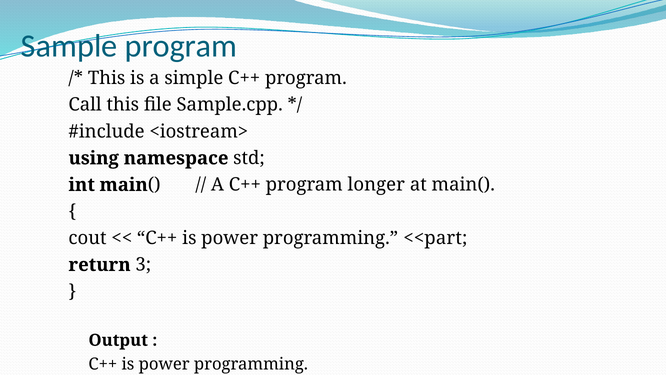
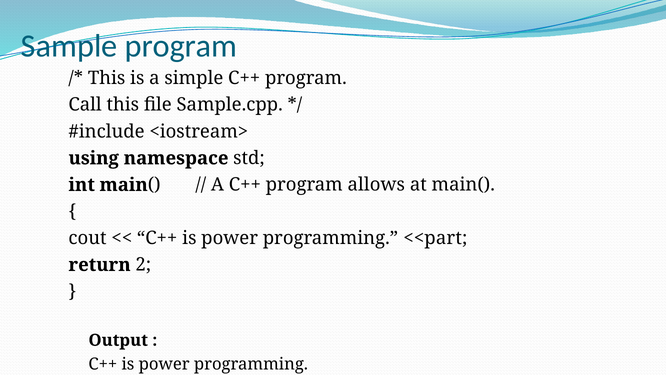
longer: longer -> allows
3: 3 -> 2
